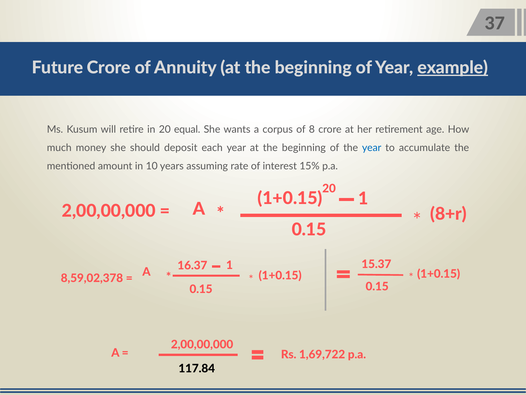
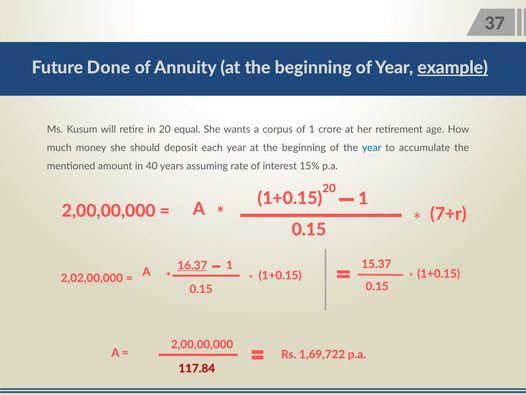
Future Crore: Crore -> Done
of 8: 8 -> 1
10: 10 -> 40
8+r: 8+r -> 7+r
16.37 underline: none -> present
8,59,02,378: 8,59,02,378 -> 2,02,00,000
117.84 colour: black -> red
